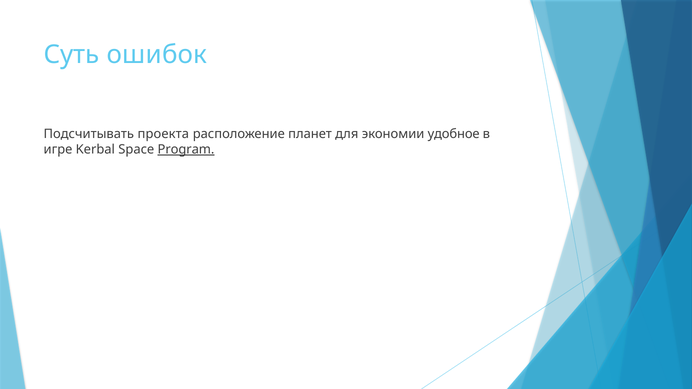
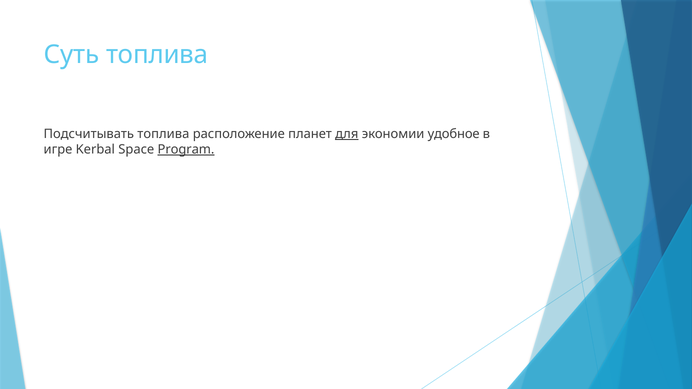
Суть ошибок: ошибок -> топлива
Подсчитывать проекта: проекта -> топлива
для underline: none -> present
